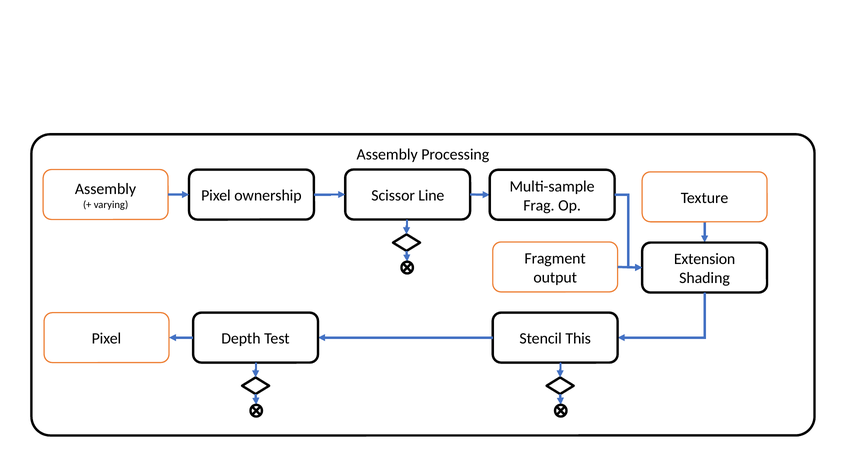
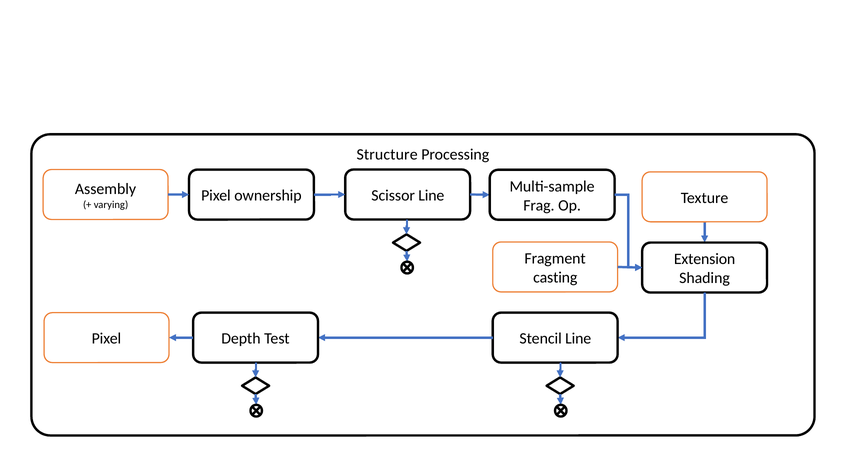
Assembly at (387, 155): Assembly -> Structure
output: output -> casting
Stencil This: This -> Line
